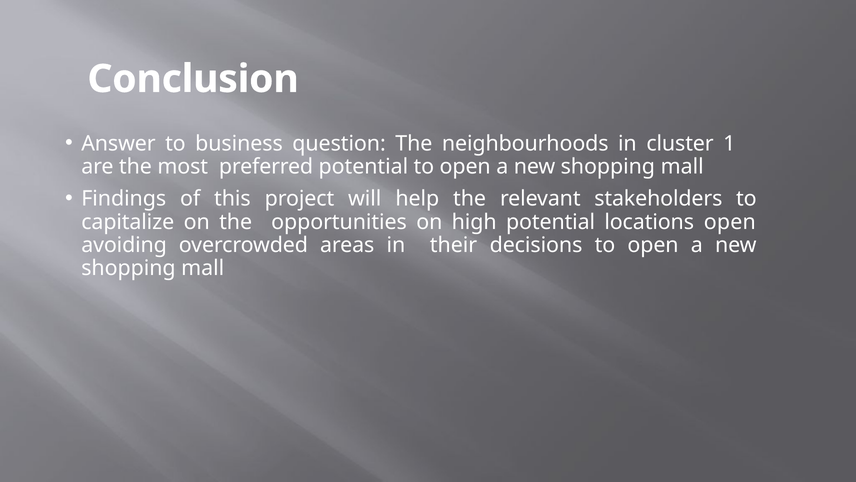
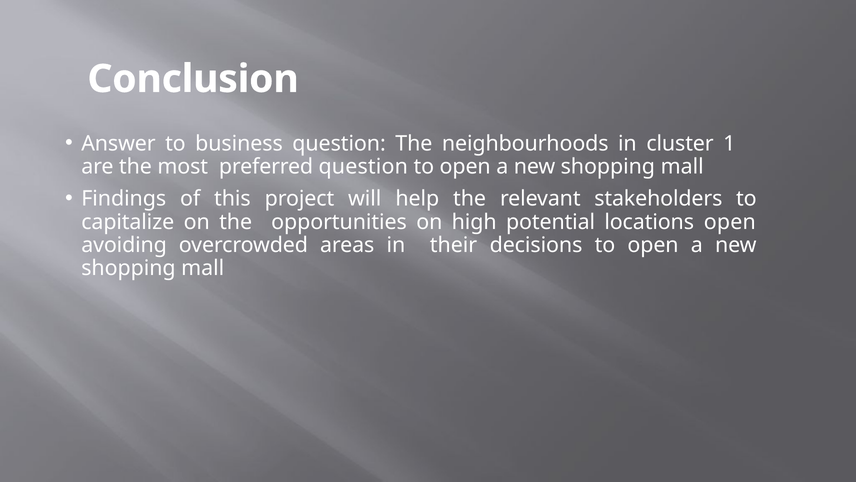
preferred potential: potential -> question
